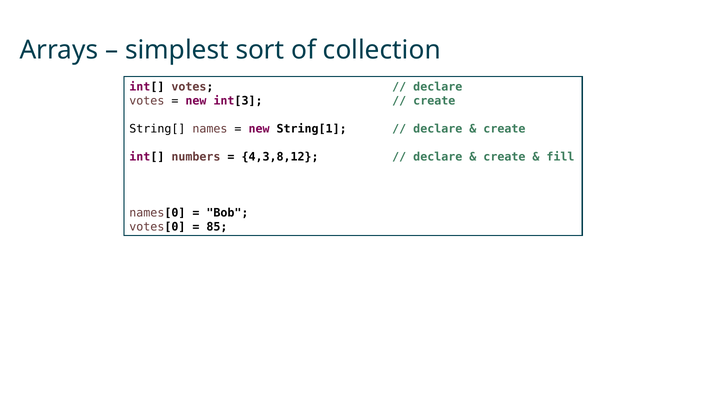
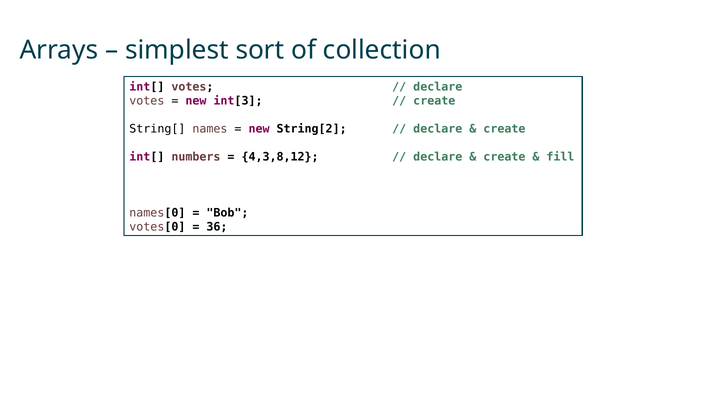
String[1: String[1 -> String[2
85: 85 -> 36
